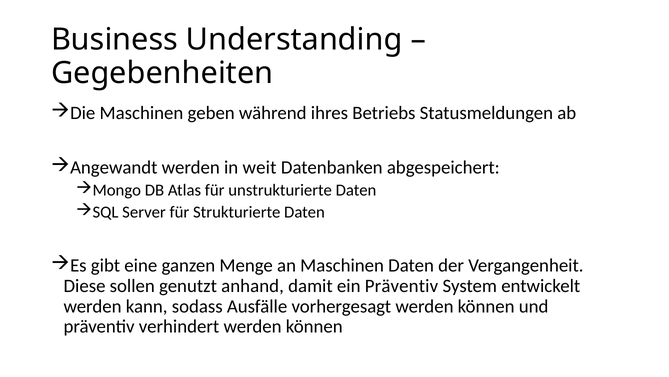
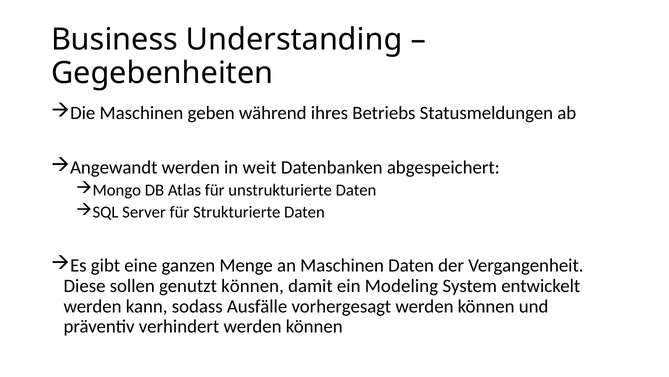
genutzt anhand: anhand -> können
ein Präventiv: Präventiv -> Modeling
